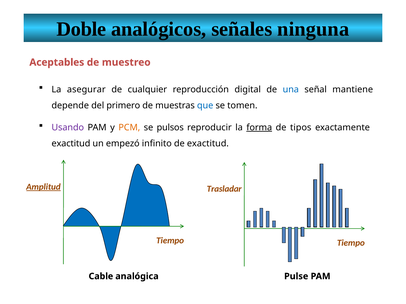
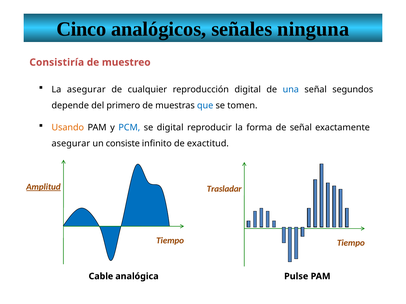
Doble: Doble -> Cinco
Aceptables: Aceptables -> Consistiría
mantiene: mantiene -> segundos
Usando colour: purple -> orange
PCM colour: orange -> blue
se pulsos: pulsos -> digital
forma underline: present -> none
de tipos: tipos -> señal
exactitud at (71, 144): exactitud -> asegurar
empezó: empezó -> consiste
